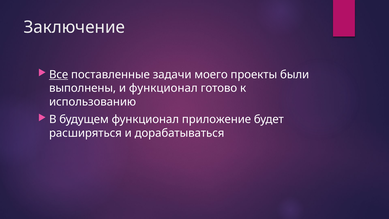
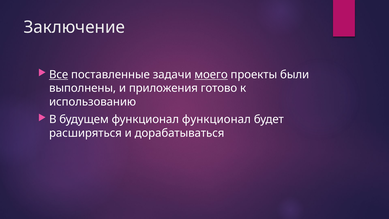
моего underline: none -> present
и функционал: функционал -> приложения
функционал приложение: приложение -> функционал
